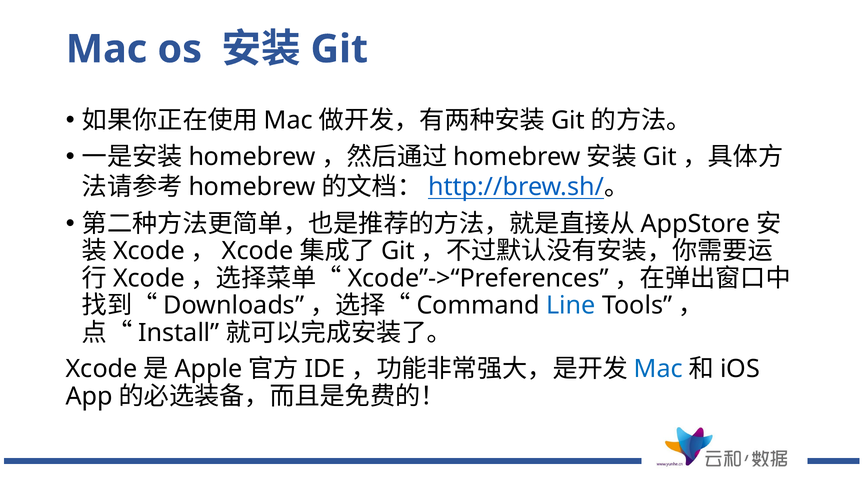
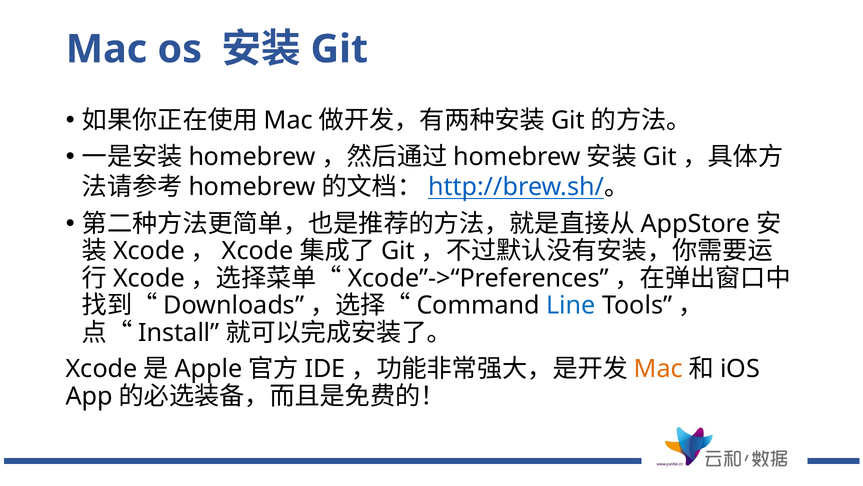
Mac at (658, 369) colour: blue -> orange
